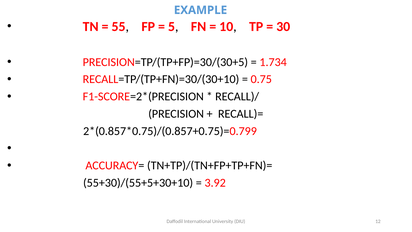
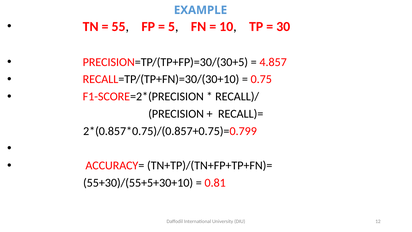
1.734: 1.734 -> 4.857
3.92: 3.92 -> 0.81
